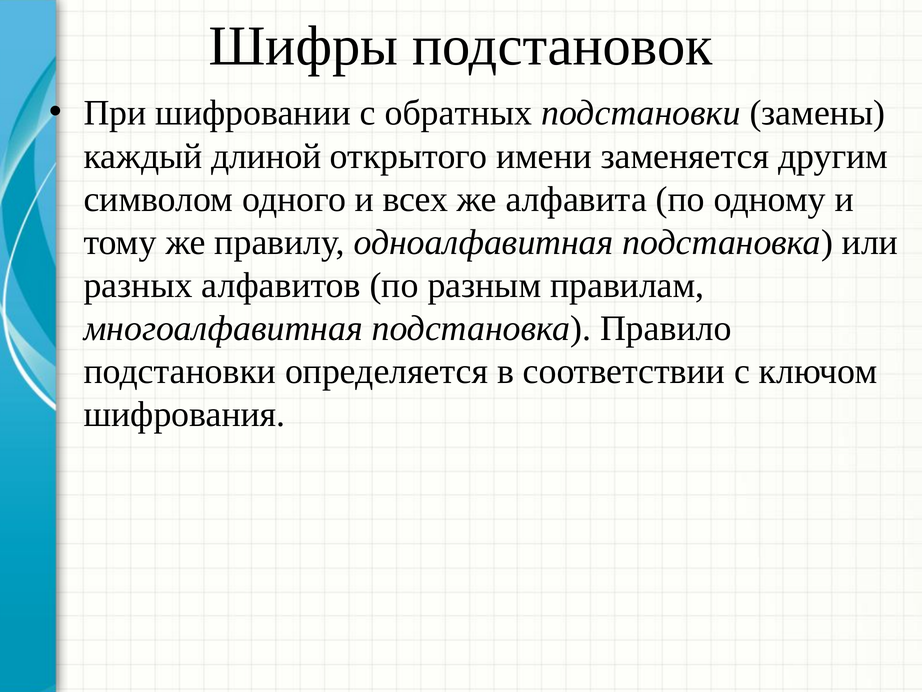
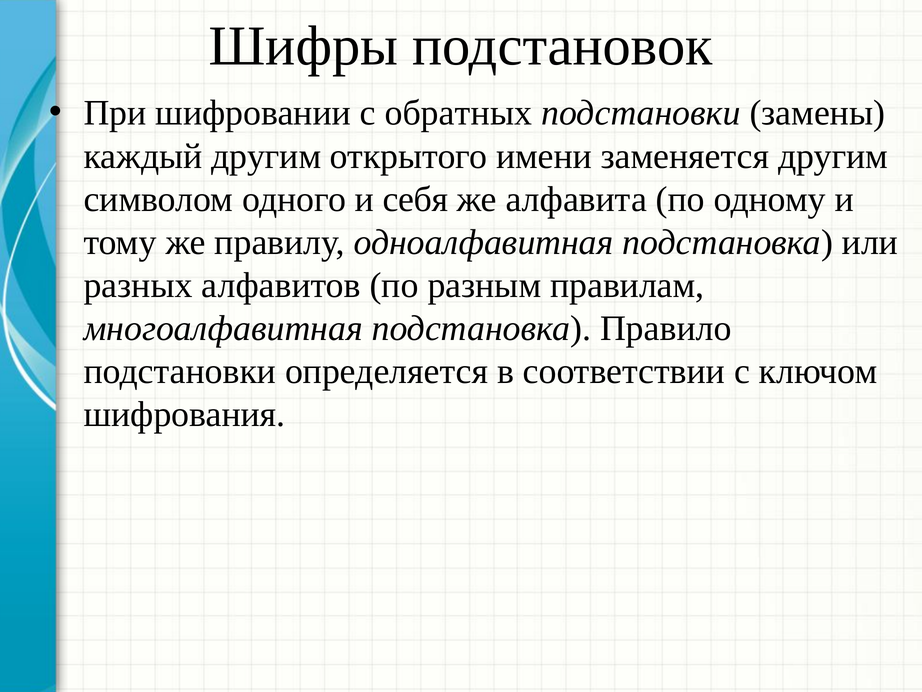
каждый длиной: длиной -> другим
всех: всех -> себя
